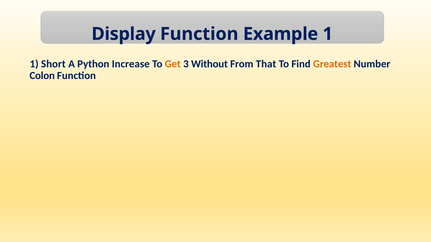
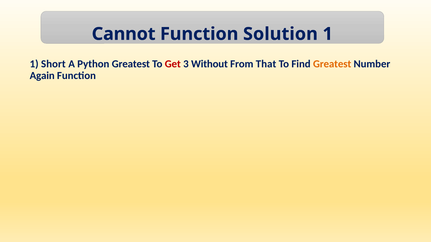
Display: Display -> Cannot
Example: Example -> Solution
Python Increase: Increase -> Greatest
Get colour: orange -> red
Colon: Colon -> Again
